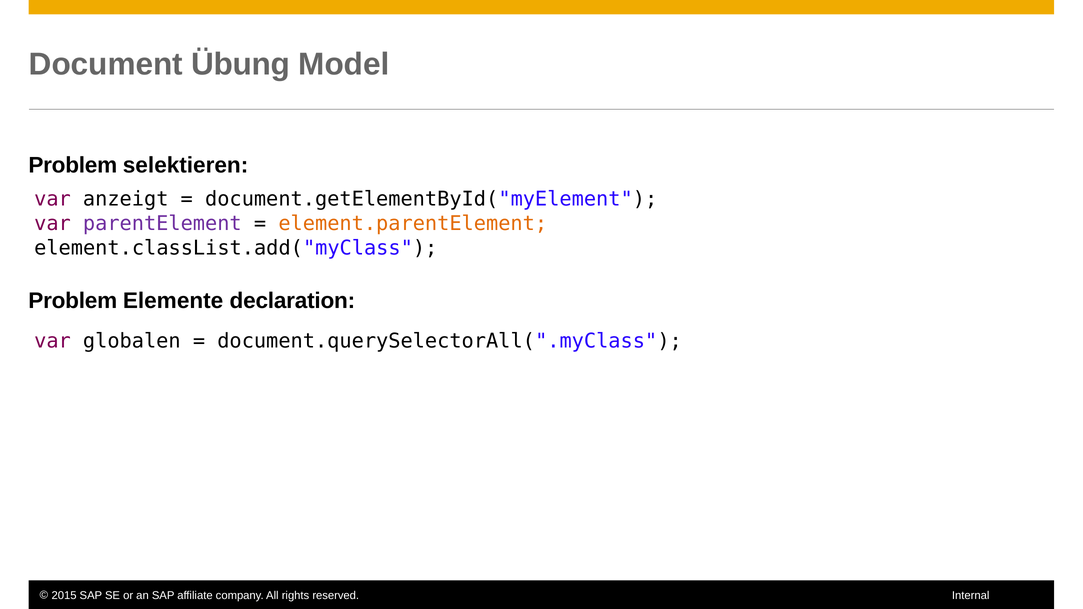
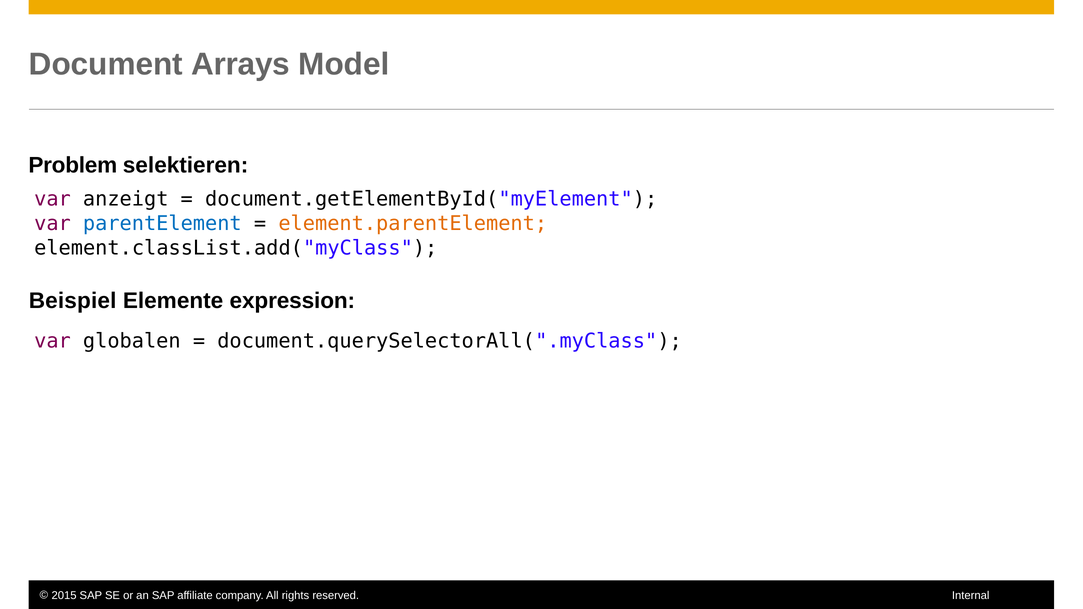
Übung: Übung -> Arrays
parentElement colour: purple -> blue
Problem at (73, 301): Problem -> Beispiel
declaration: declaration -> expression
